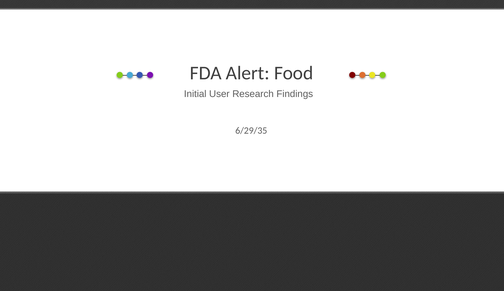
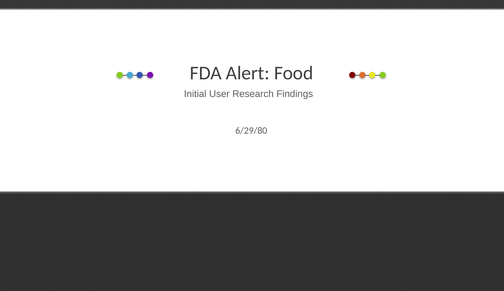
6/29/35: 6/29/35 -> 6/29/80
